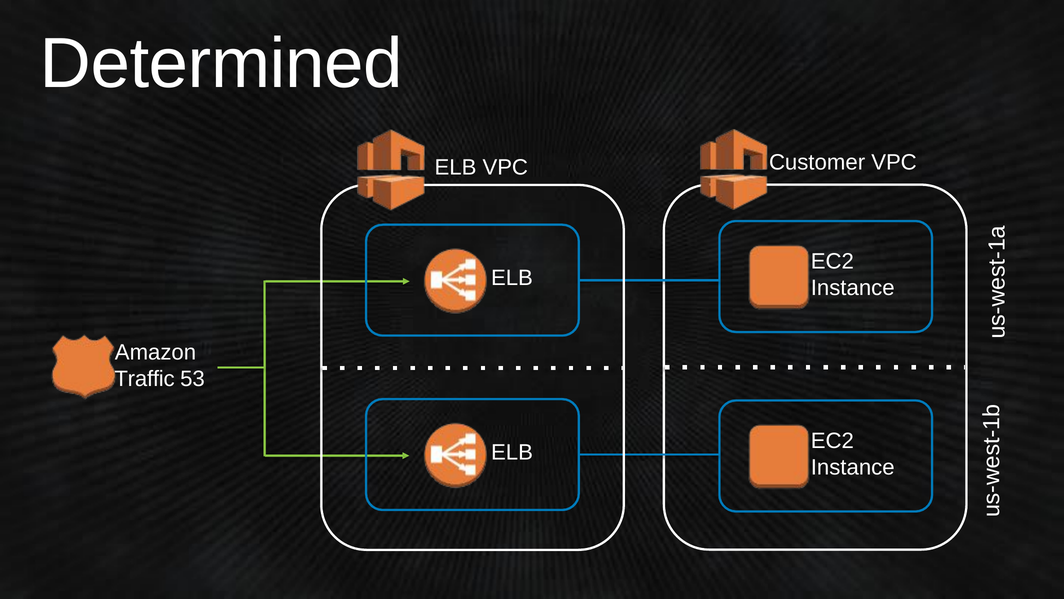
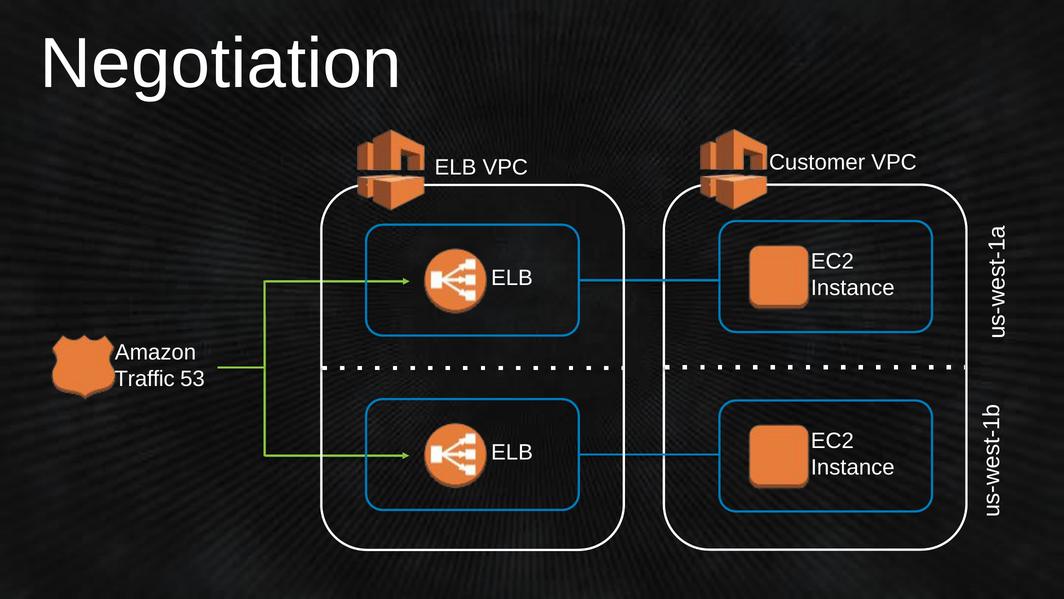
Determined: Determined -> Negotiation
